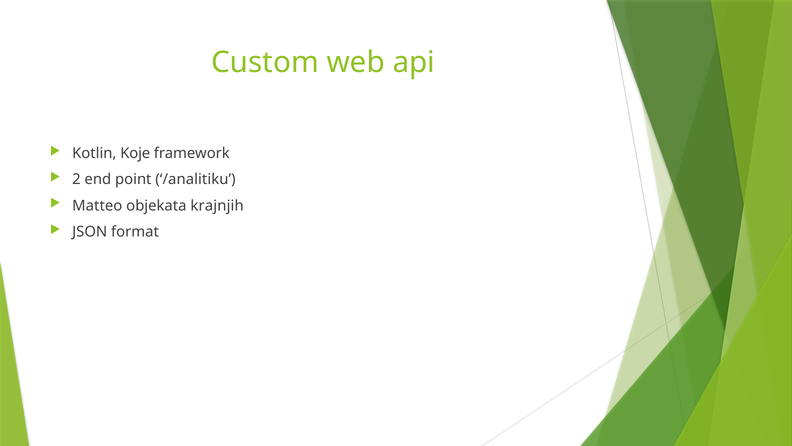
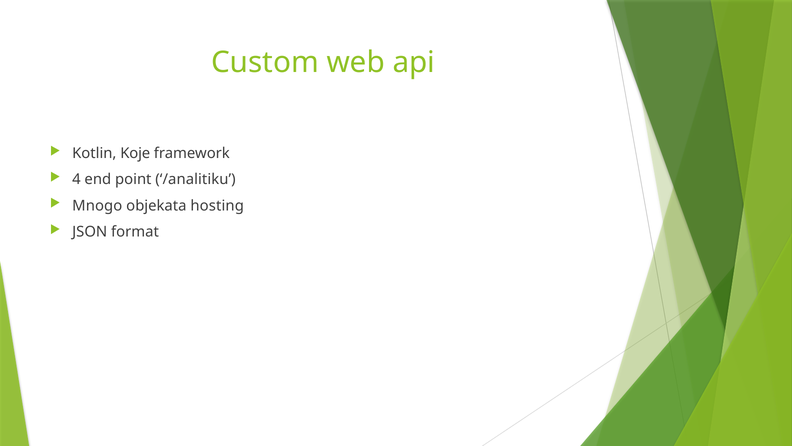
2: 2 -> 4
Matteo: Matteo -> Mnogo
krajnjih: krajnjih -> hosting
